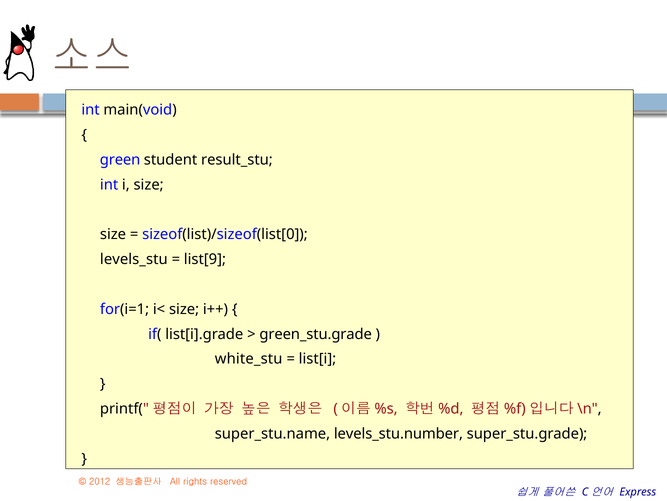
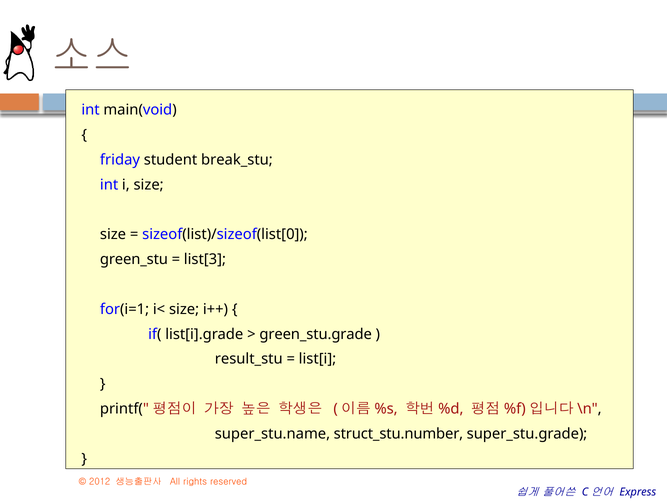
green: green -> friday
result_stu: result_stu -> break_stu
levels_stu: levels_stu -> green_stu
list[9: list[9 -> list[3
white_stu: white_stu -> result_stu
levels_stu.number: levels_stu.number -> struct_stu.number
